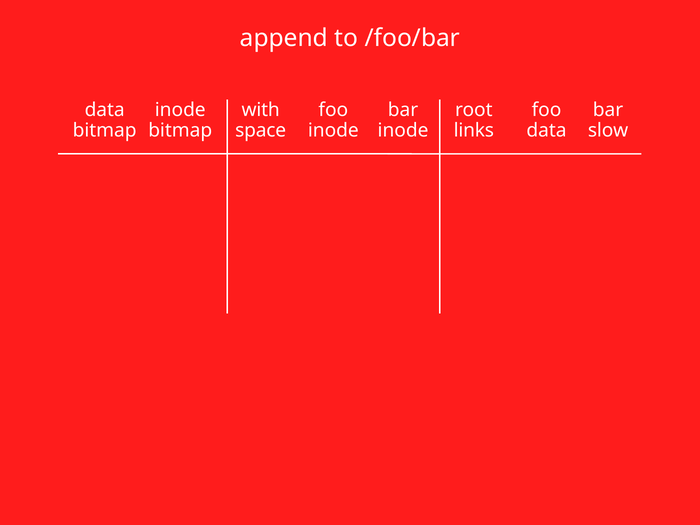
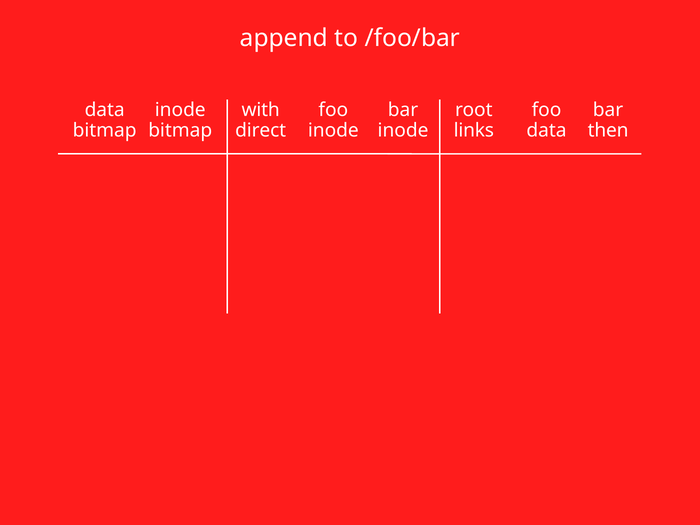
space: space -> direct
slow: slow -> then
